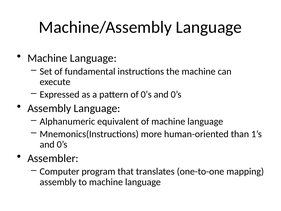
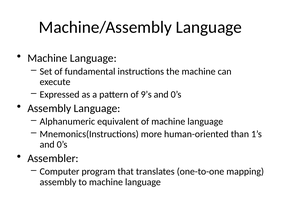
of 0’s: 0’s -> 9’s
